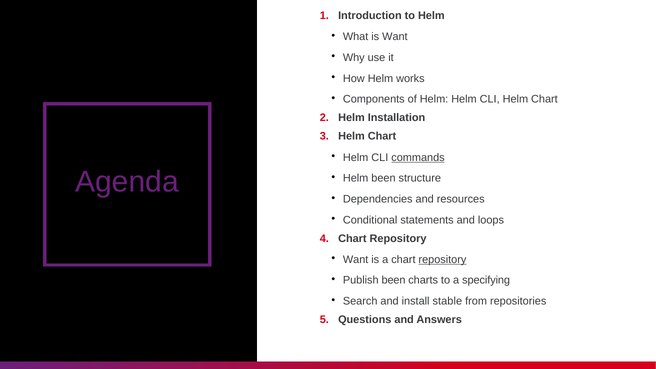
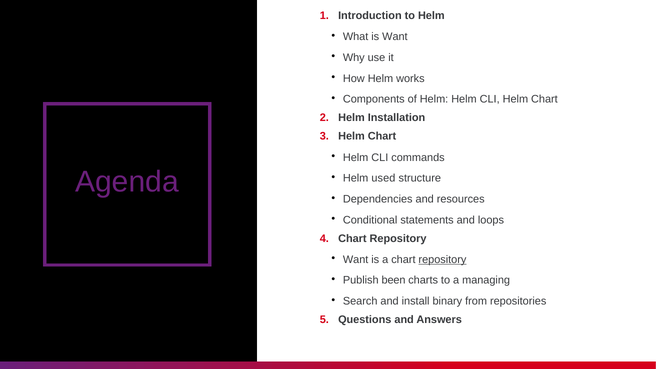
commands underline: present -> none
Helm been: been -> used
specifying: specifying -> managing
stable: stable -> binary
